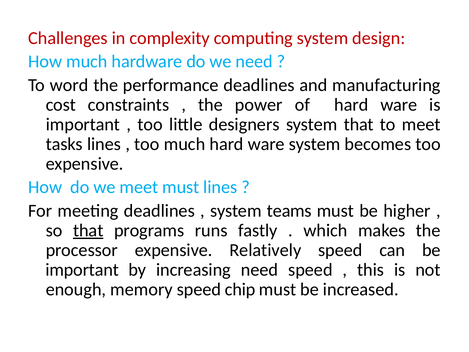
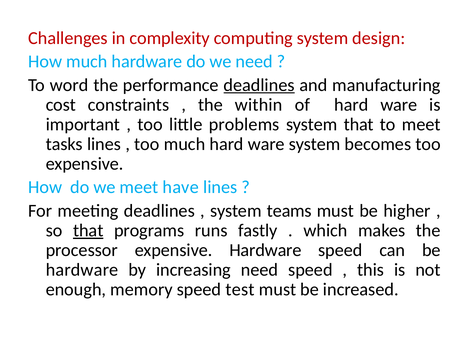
deadlines at (259, 85) underline: none -> present
power: power -> within
designers: designers -> problems
meet must: must -> have
expensive Relatively: Relatively -> Hardware
important at (82, 270): important -> hardware
chip: chip -> test
